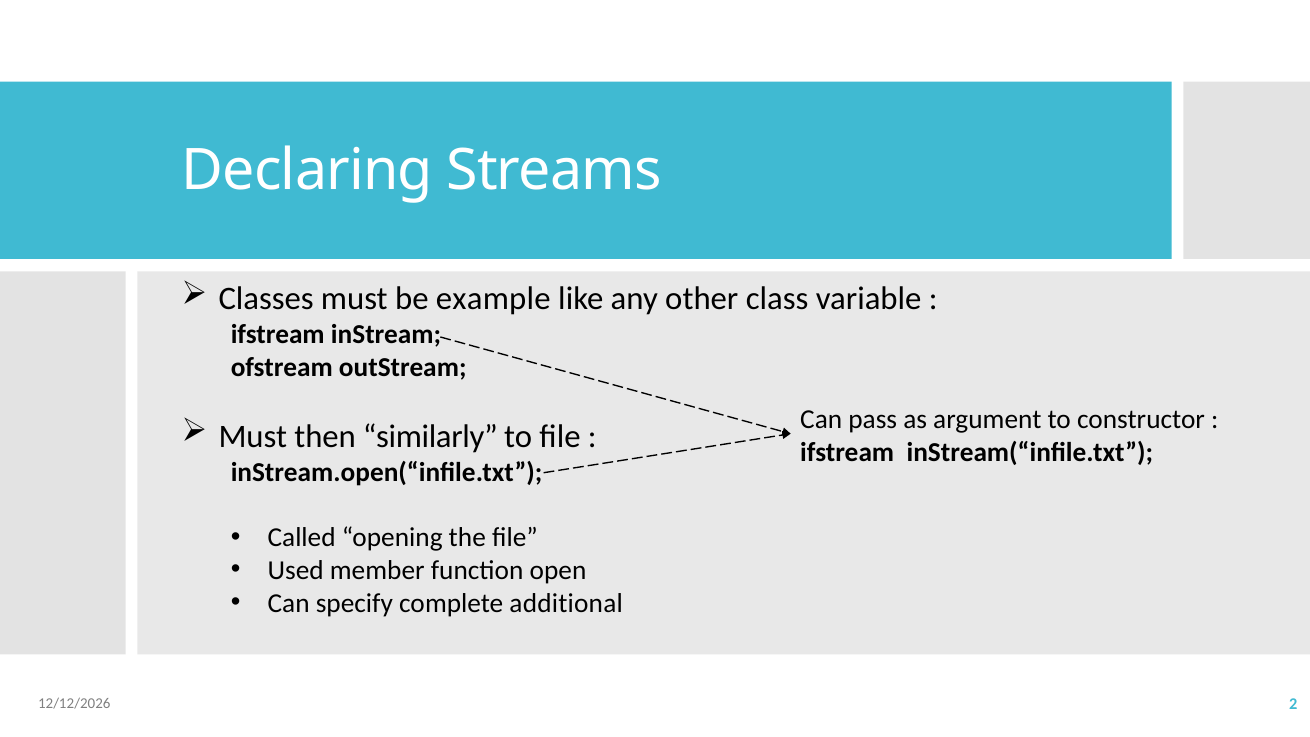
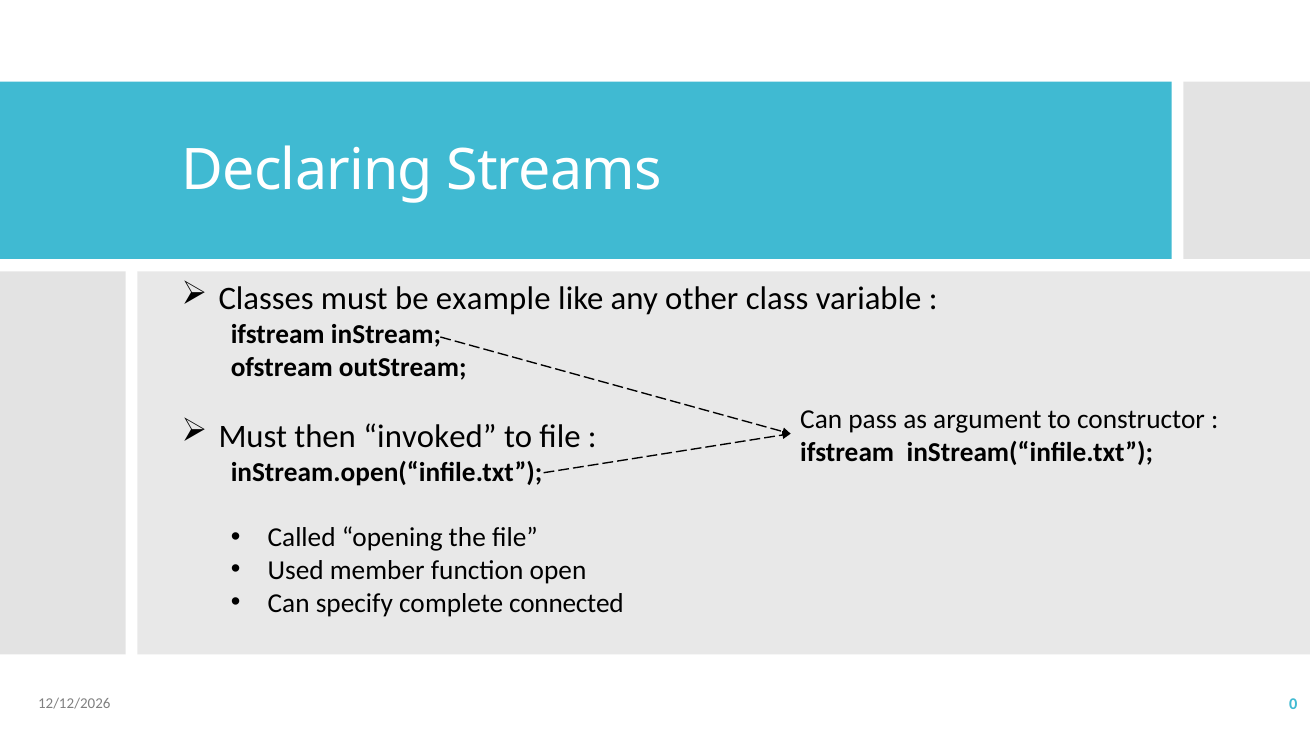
similarly: similarly -> invoked
additional: additional -> connected
2: 2 -> 0
